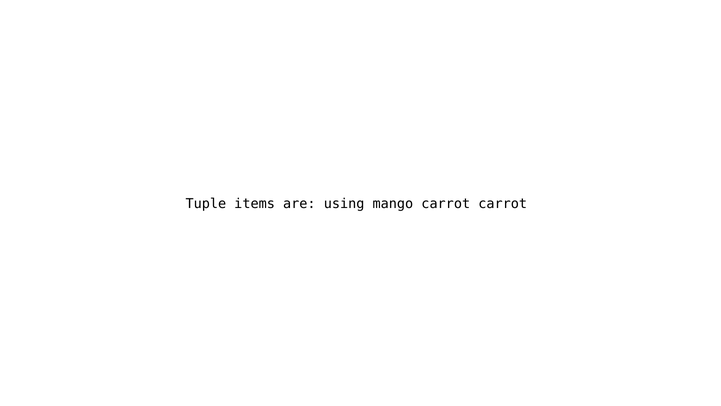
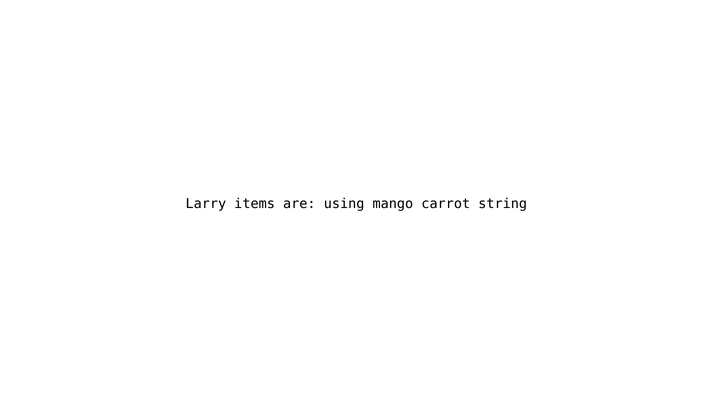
Tuple: Tuple -> Larry
carrot carrot: carrot -> string
